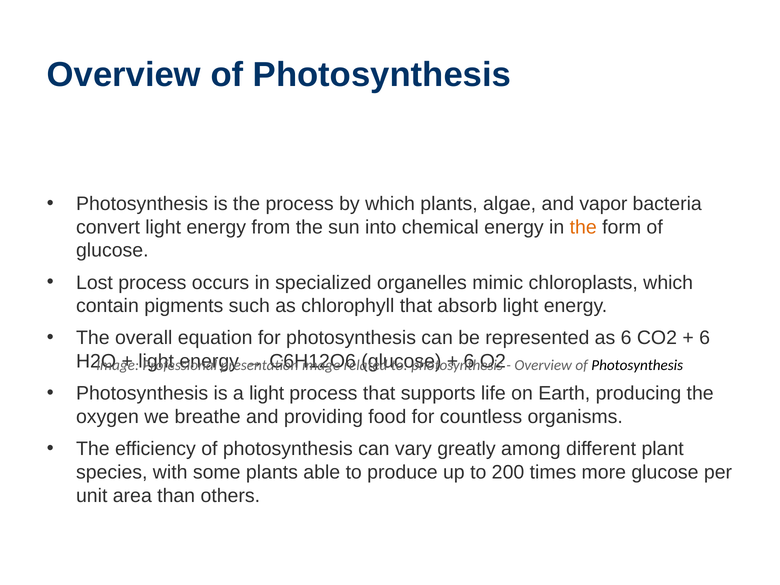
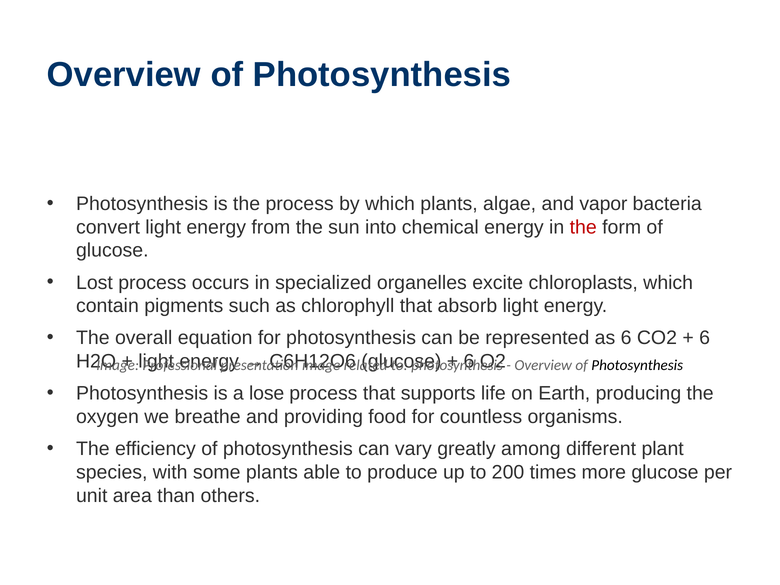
the at (583, 227) colour: orange -> red
mimic: mimic -> excite
a light: light -> lose
